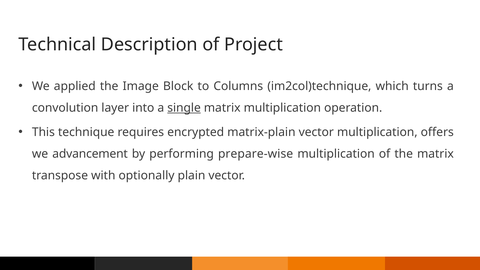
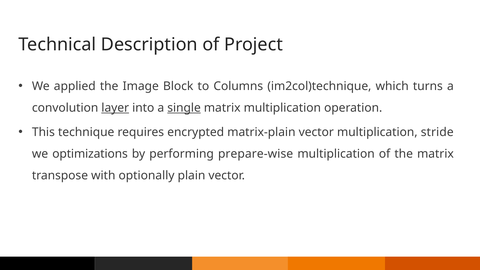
layer underline: none -> present
offers: offers -> stride
advancement: advancement -> optimizations
